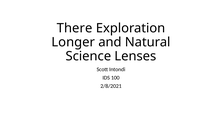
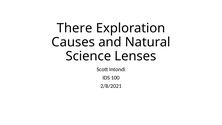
Longer: Longer -> Causes
